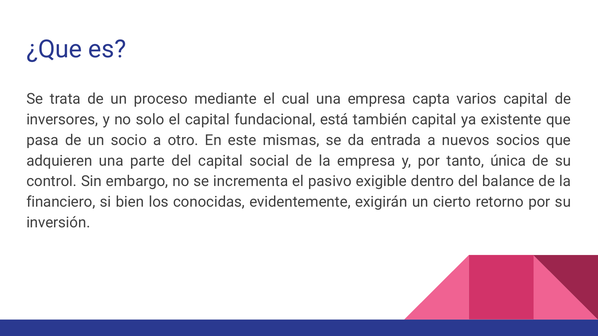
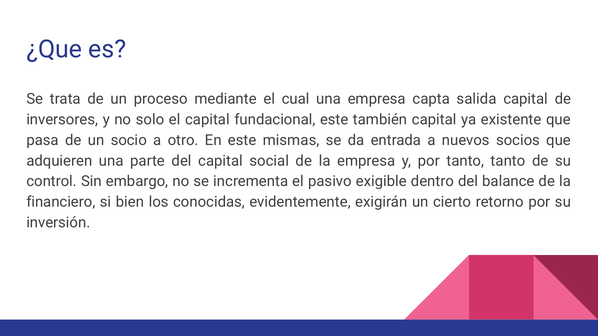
varios: varios -> salida
fundacional está: está -> este
tanto única: única -> tanto
